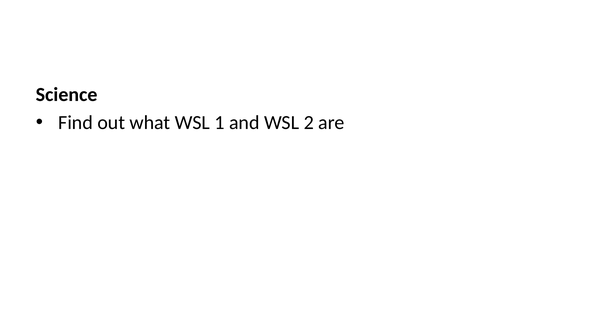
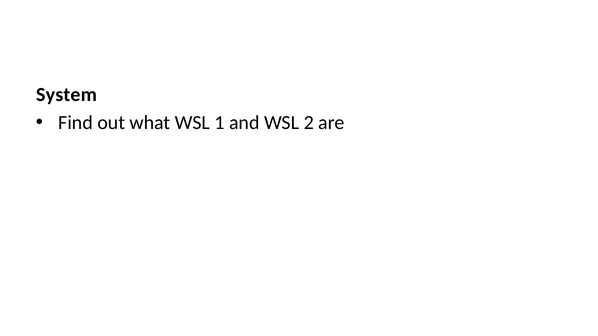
Science: Science -> System
